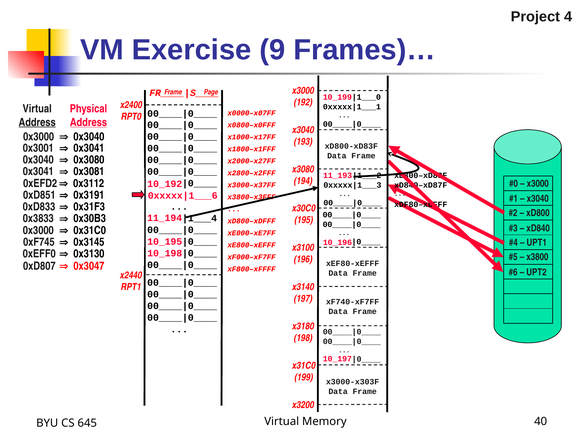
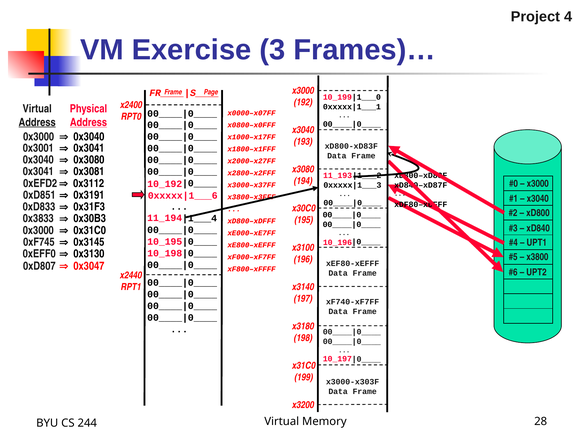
9: 9 -> 3
40: 40 -> 28
645: 645 -> 244
